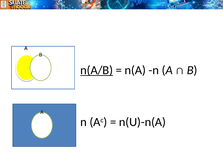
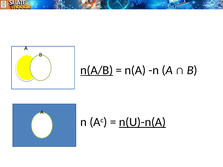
n(U)-n(A underline: none -> present
